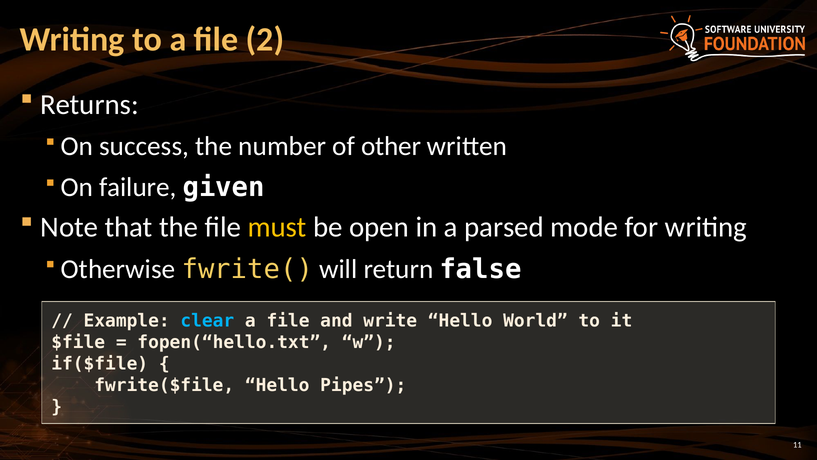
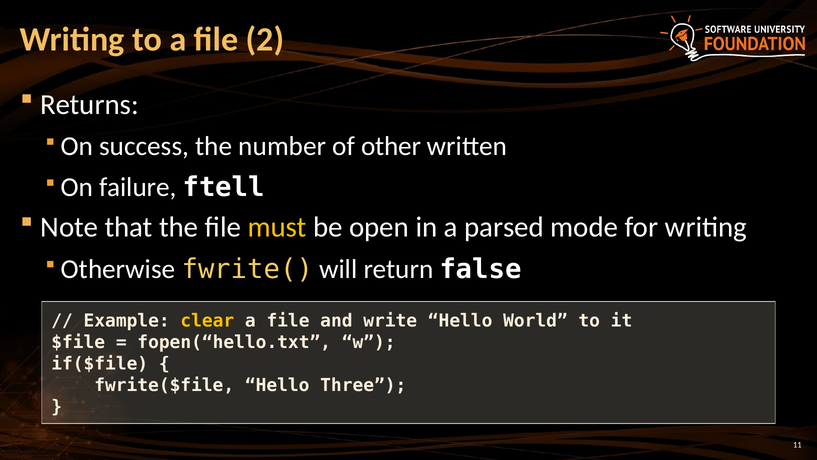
given: given -> ftell
clear colour: light blue -> yellow
Pipes: Pipes -> Three
